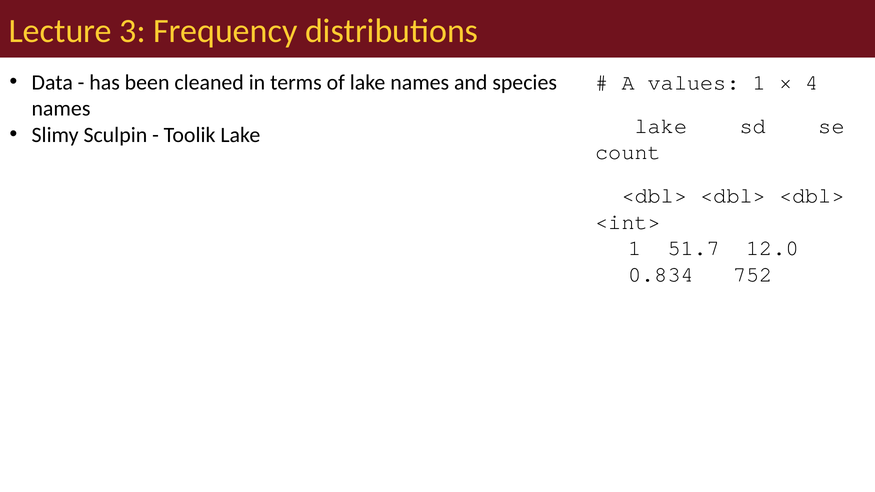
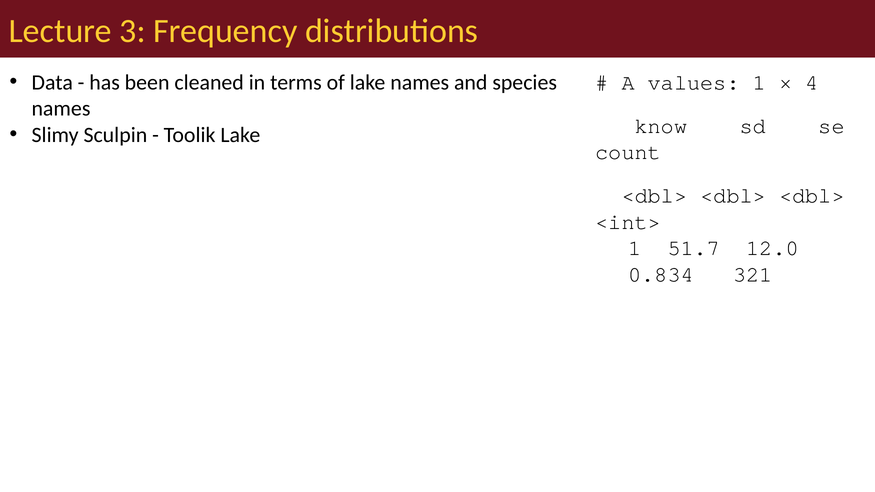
lake at (661, 126): lake -> know
752: 752 -> 321
